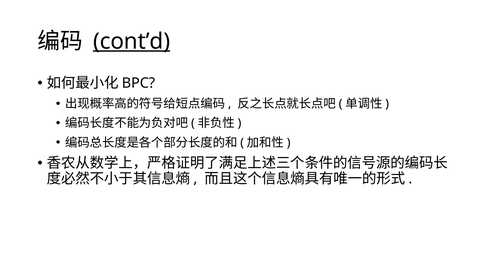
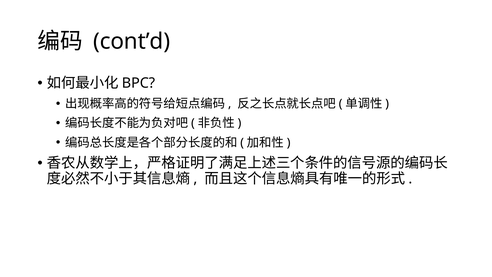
cont’d underline: present -> none
